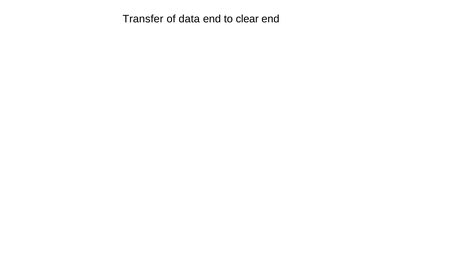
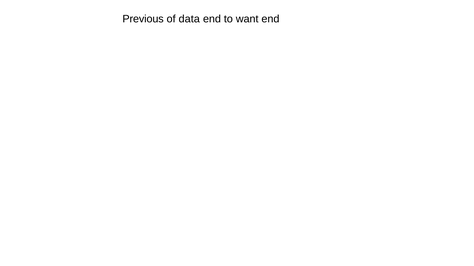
Transfer: Transfer -> Previous
clear: clear -> want
